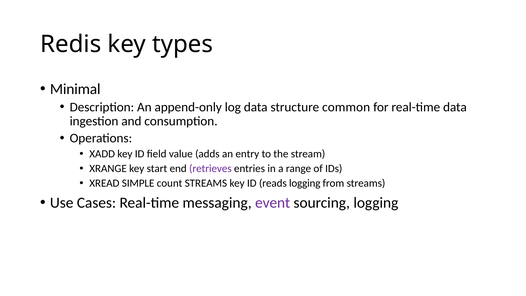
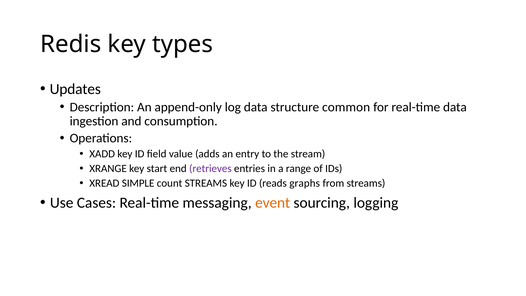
Minimal: Minimal -> Updates
reads logging: logging -> graphs
event colour: purple -> orange
